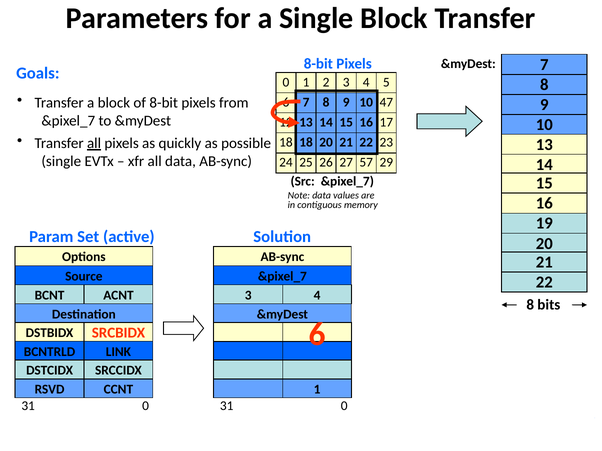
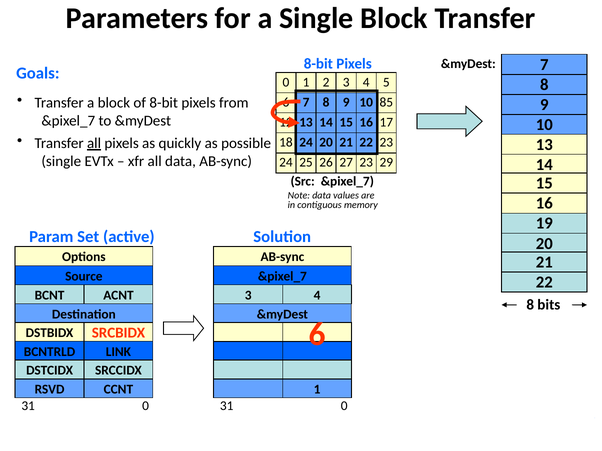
47: 47 -> 85
18 18: 18 -> 24
27 57: 57 -> 23
